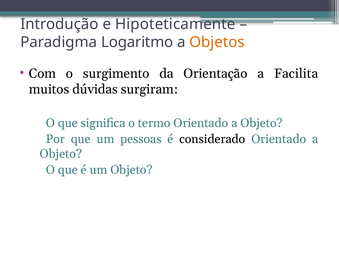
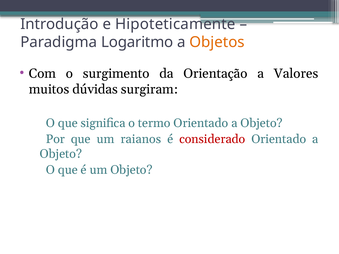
Facilita: Facilita -> Valores
pessoas: pessoas -> raianos
considerado colour: black -> red
